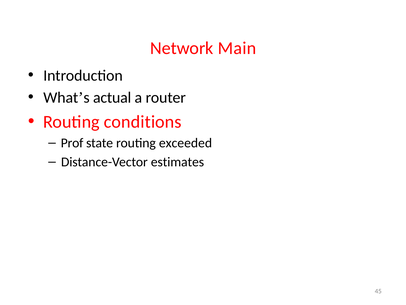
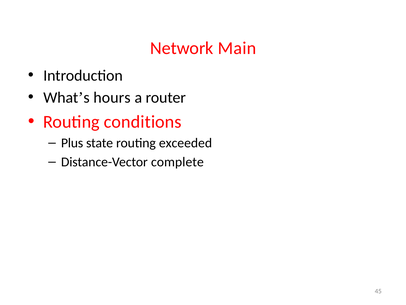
actual: actual -> hours
Prof: Prof -> Plus
estimates: estimates -> complete
